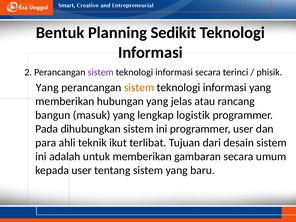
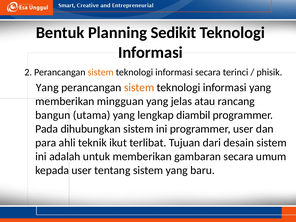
sistem at (101, 72) colour: purple -> orange
hubungan: hubungan -> mingguan
masuk: masuk -> utama
logistik: logistik -> diambil
